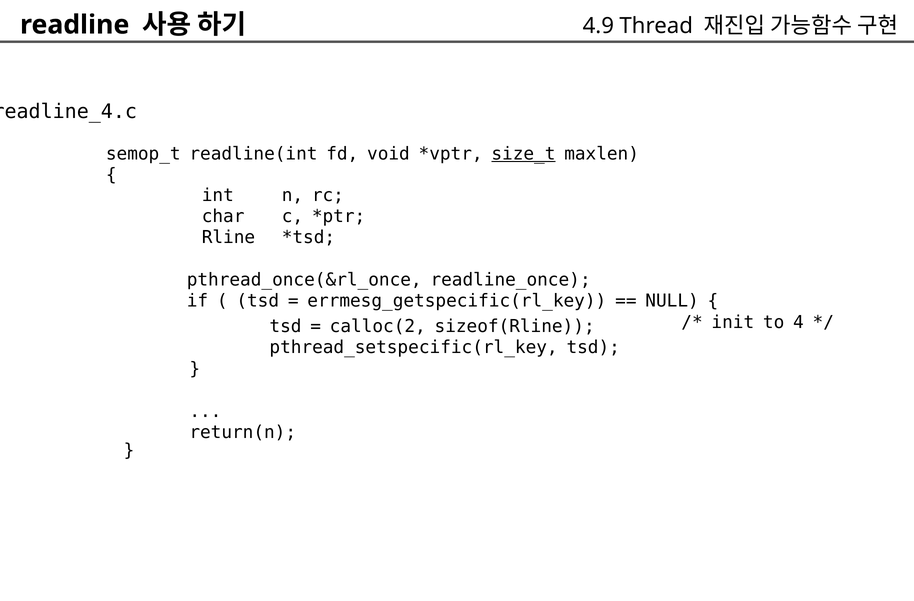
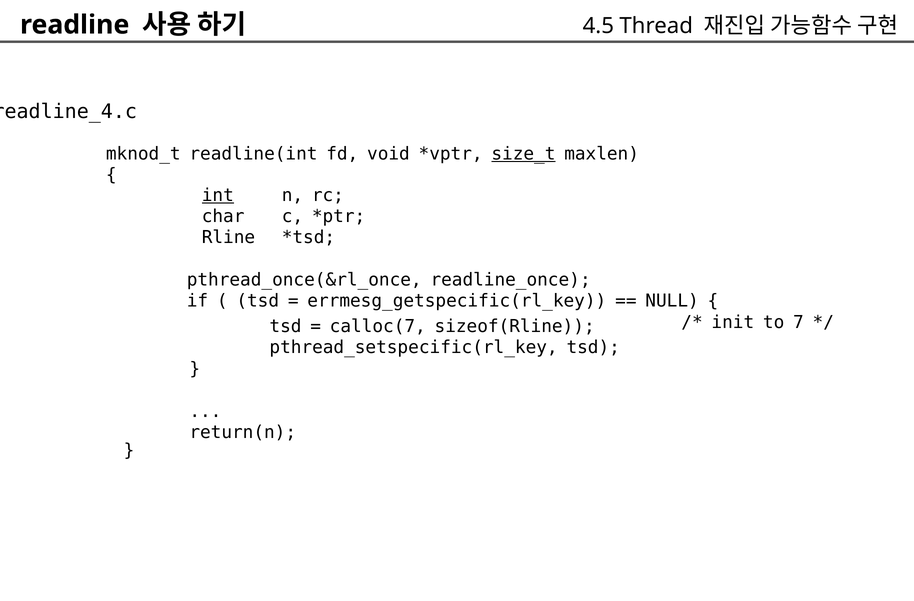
4.9: 4.9 -> 4.5
semop_t: semop_t -> mknod_t
int underline: none -> present
4: 4 -> 7
calloc(2: calloc(2 -> calloc(7
